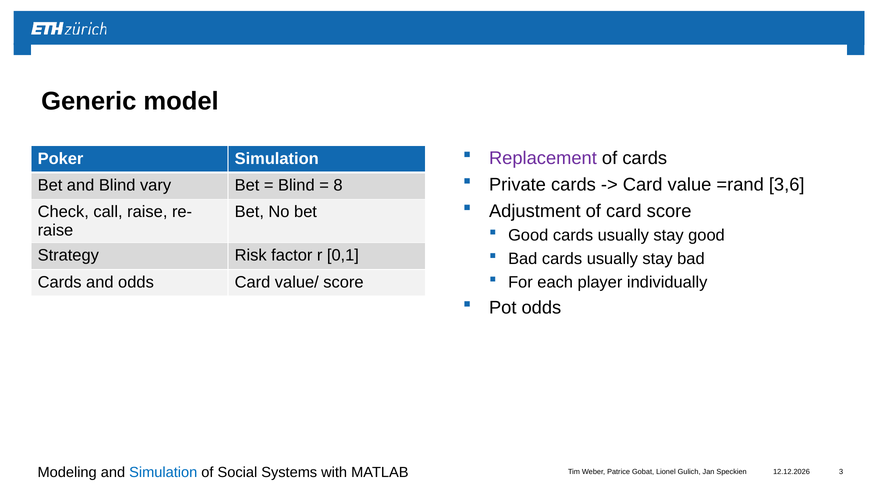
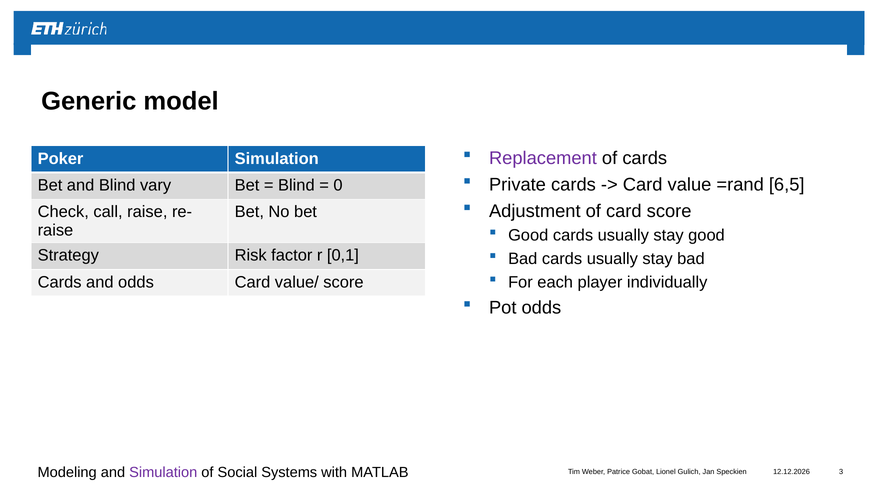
3,6: 3,6 -> 6,5
8: 8 -> 0
Simulation at (163, 472) colour: blue -> purple
